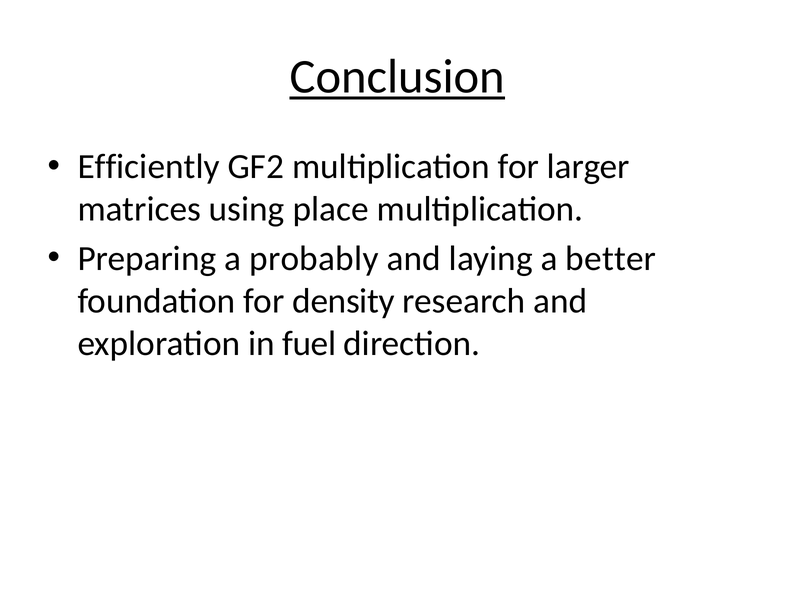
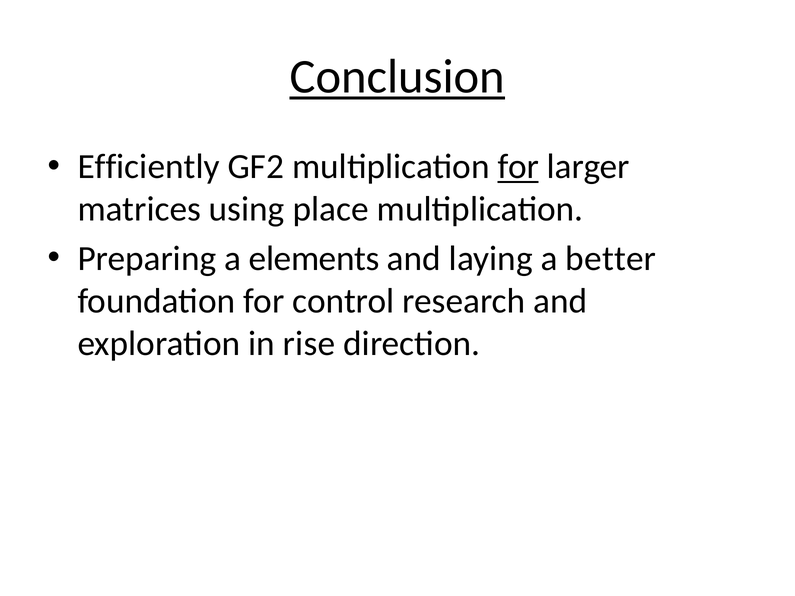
for at (518, 167) underline: none -> present
probably: probably -> elements
density: density -> control
fuel: fuel -> rise
